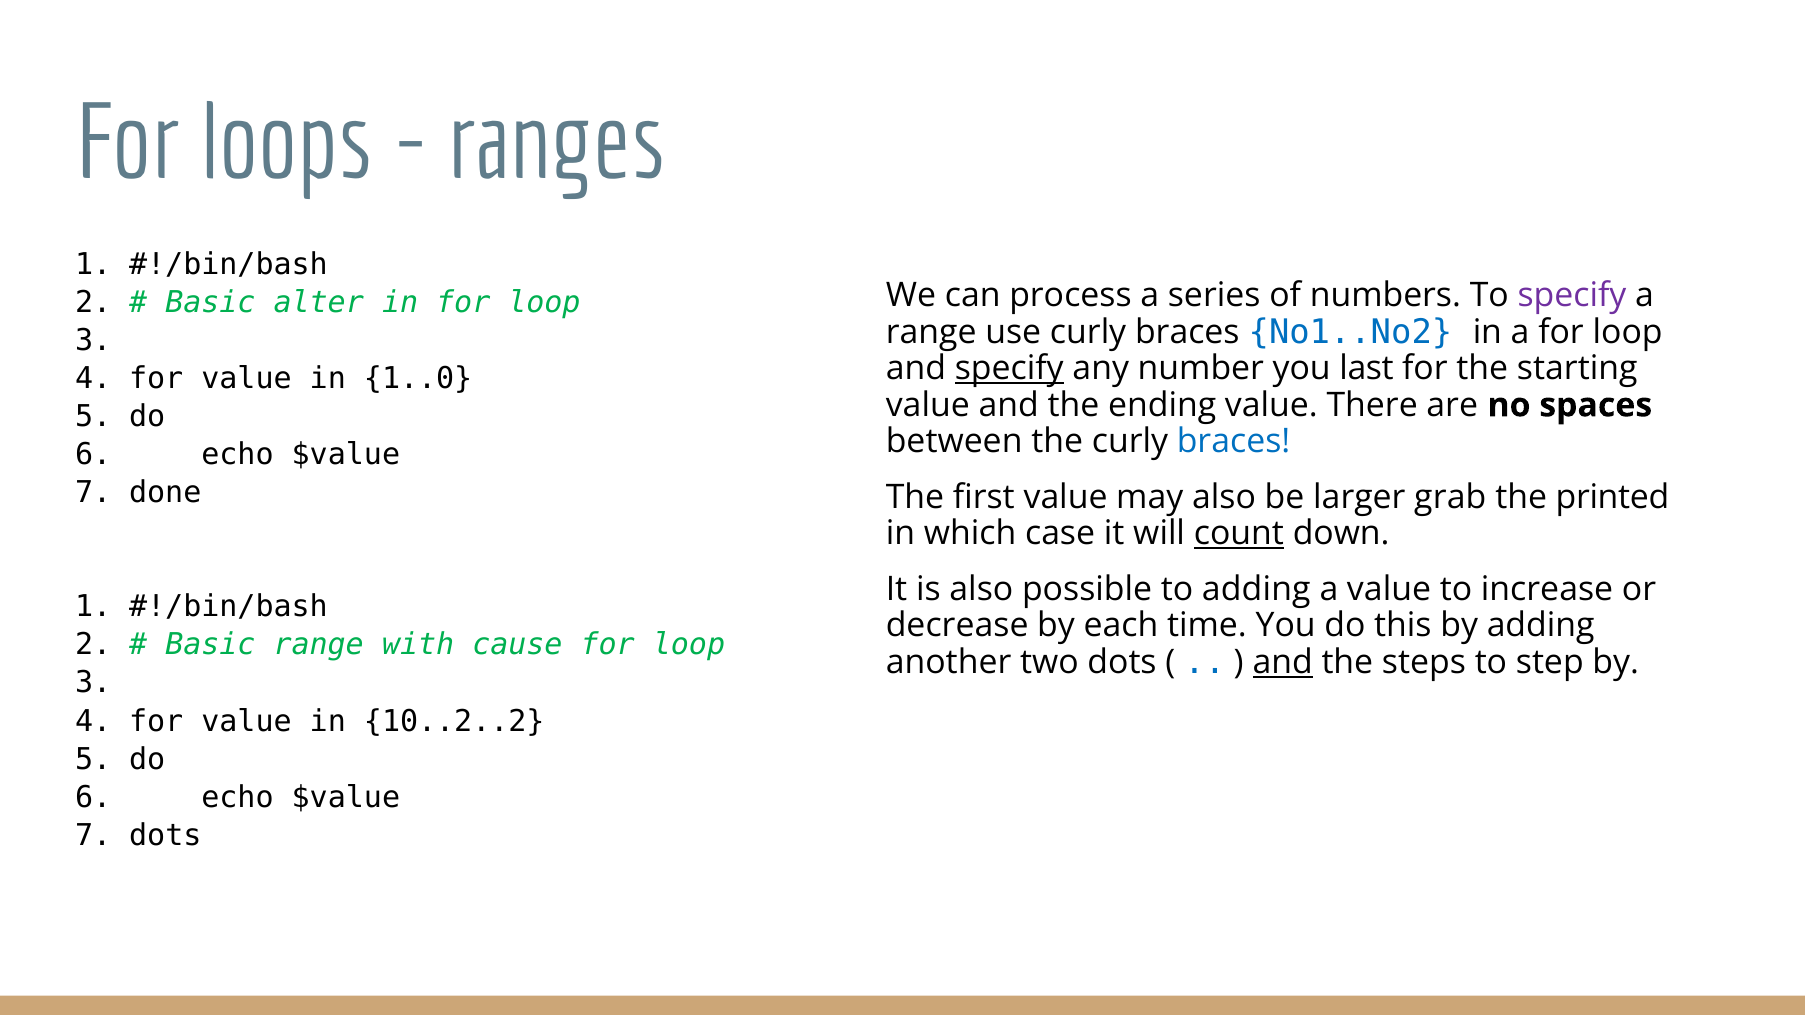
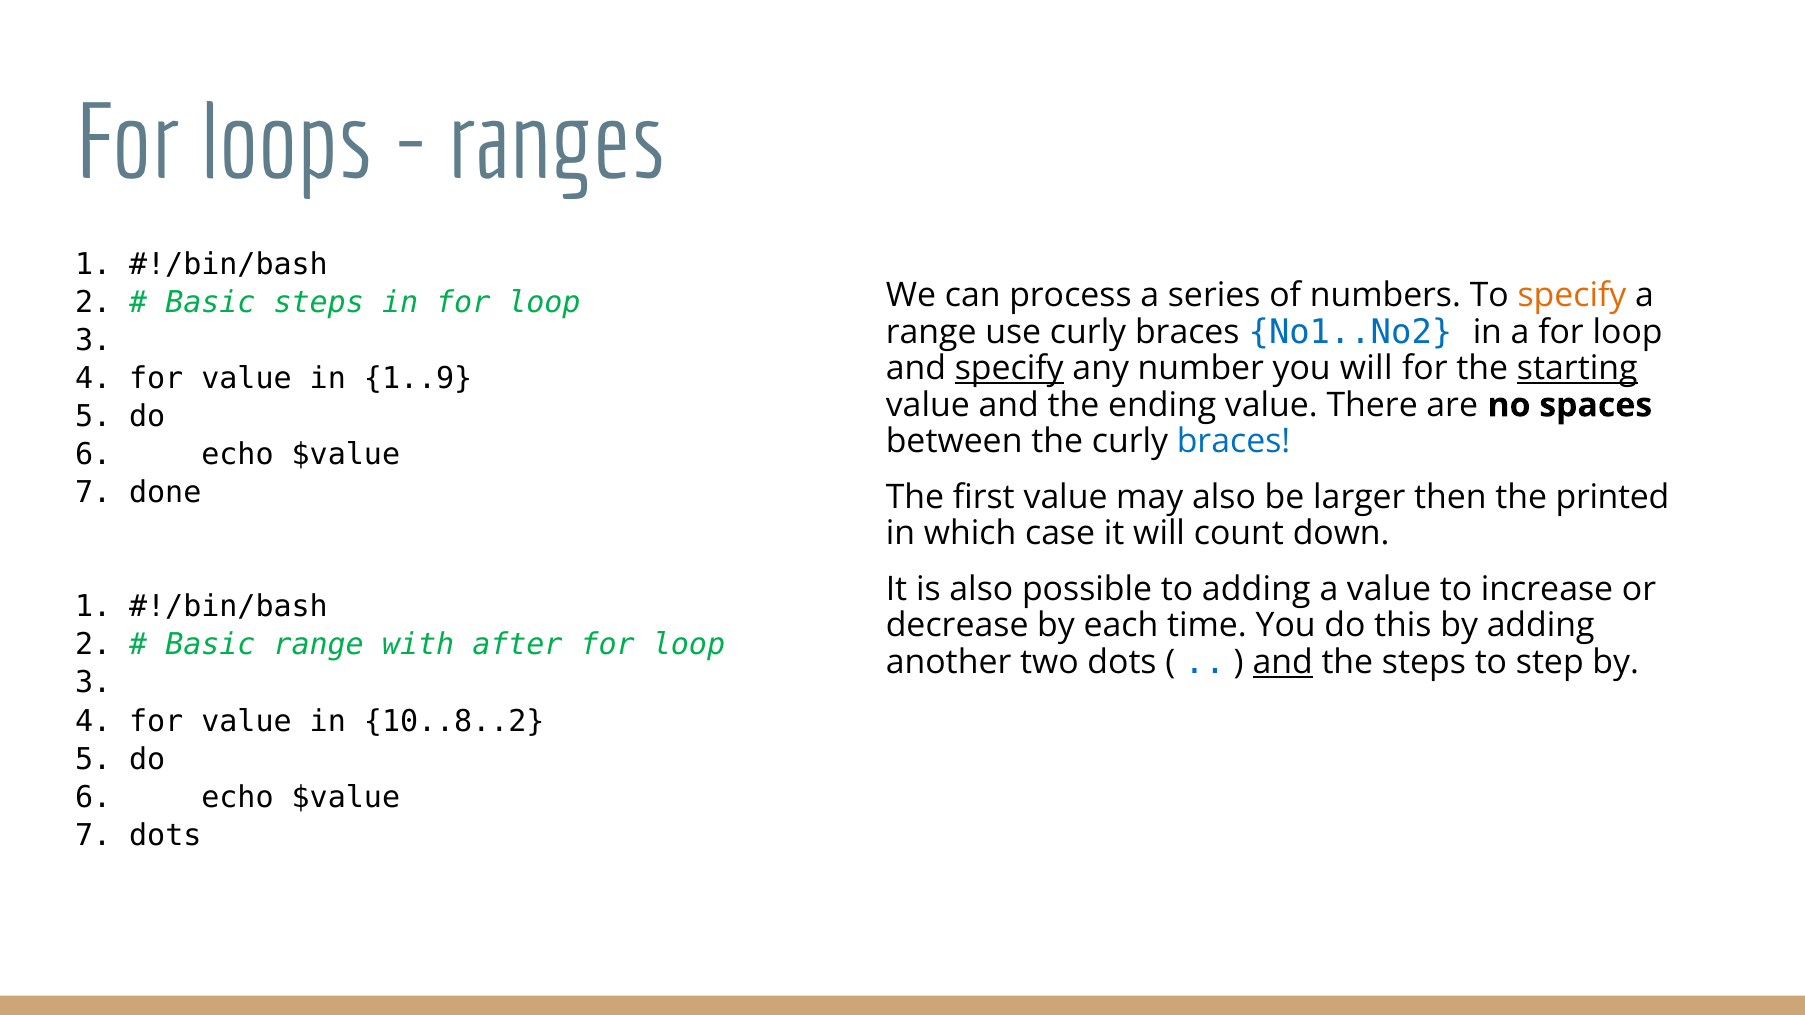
specify at (1572, 296) colour: purple -> orange
Basic alter: alter -> steps
you last: last -> will
starting underline: none -> present
1..0: 1..0 -> 1..9
grab: grab -> then
count underline: present -> none
cause: cause -> after
10..2..2: 10..2..2 -> 10..8..2
